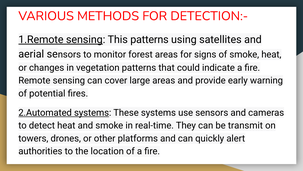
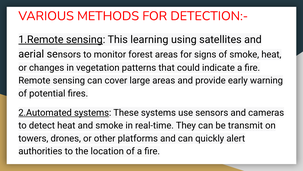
This patterns: patterns -> learning
